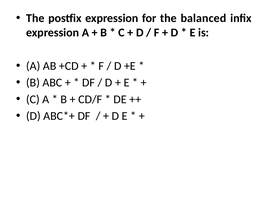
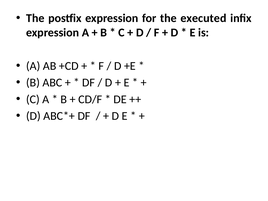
balanced: balanced -> executed
